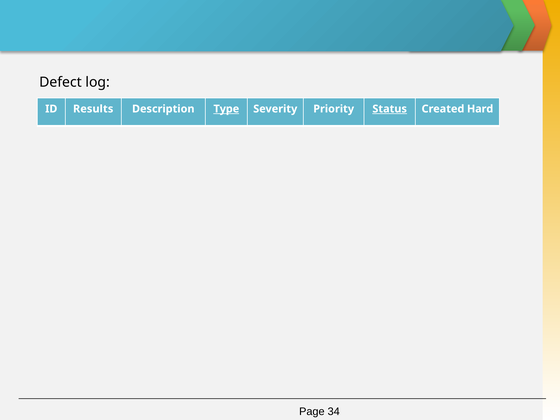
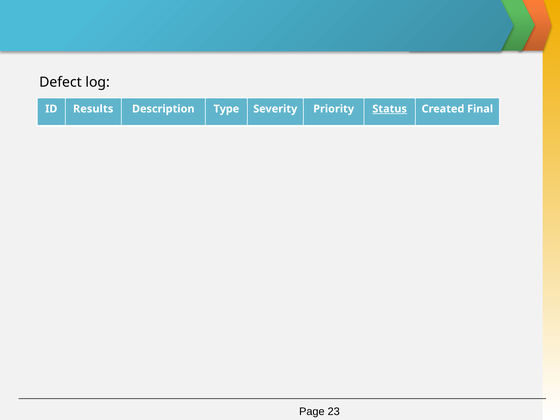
Type underline: present -> none
Hard: Hard -> Final
34: 34 -> 23
